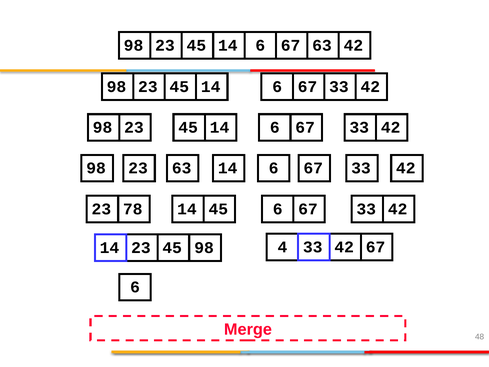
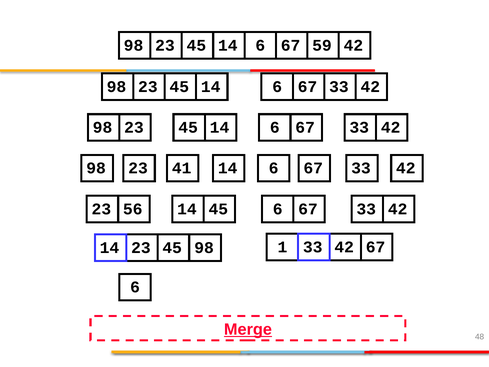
6 63: 63 -> 59
98 63: 63 -> 41
78: 78 -> 56
4: 4 -> 1
Merge underline: none -> present
